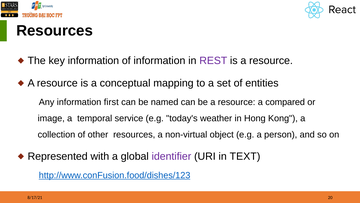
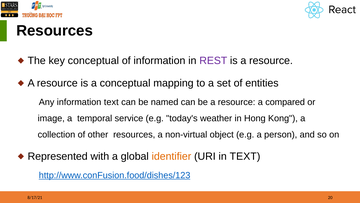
key information: information -> conceptual
information first: first -> text
identifier colour: purple -> orange
